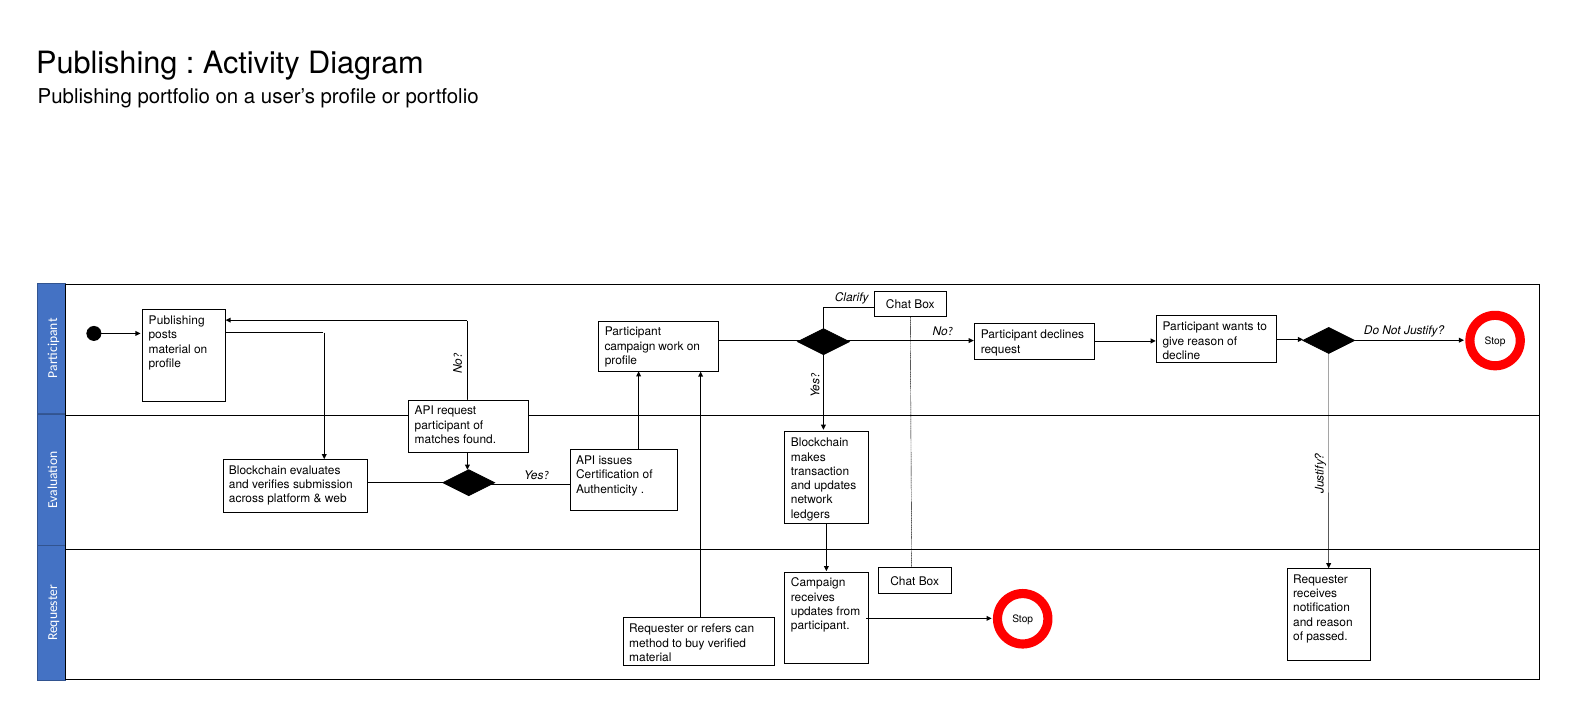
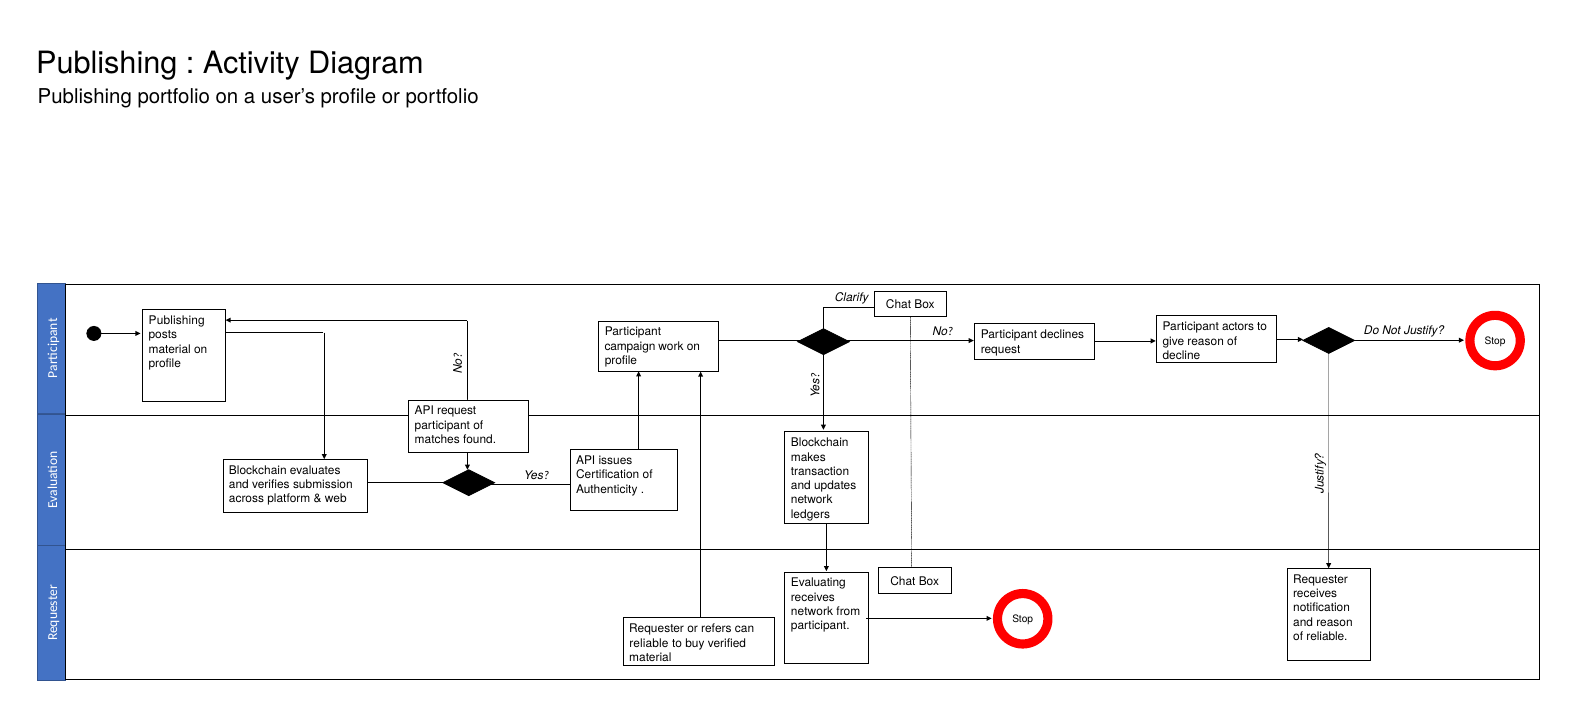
wants: wants -> actors
Campaign at (818, 583): Campaign -> Evaluating
updates at (812, 611): updates -> network
of passed: passed -> reliable
method at (649, 643): method -> reliable
